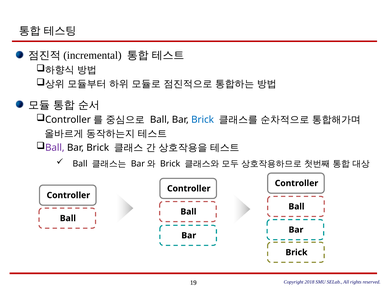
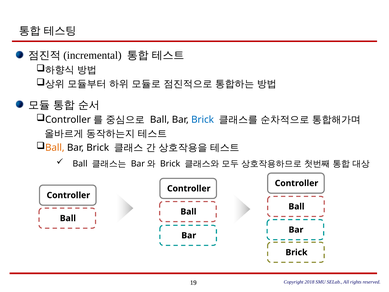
Ball at (55, 147) colour: purple -> orange
